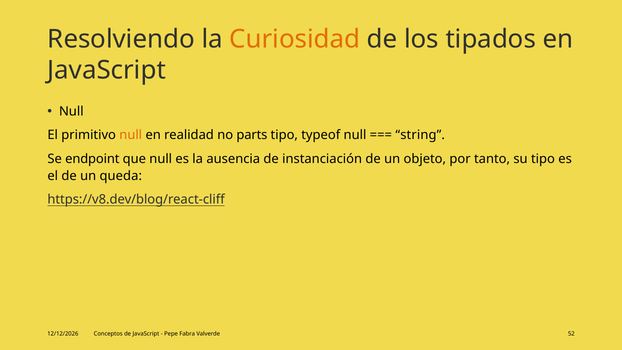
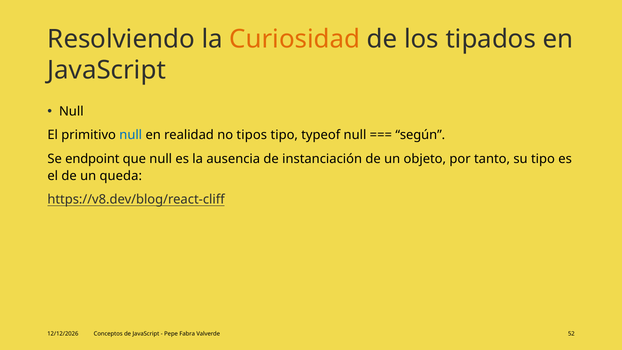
null at (131, 135) colour: orange -> blue
parts: parts -> tipos
string: string -> según
